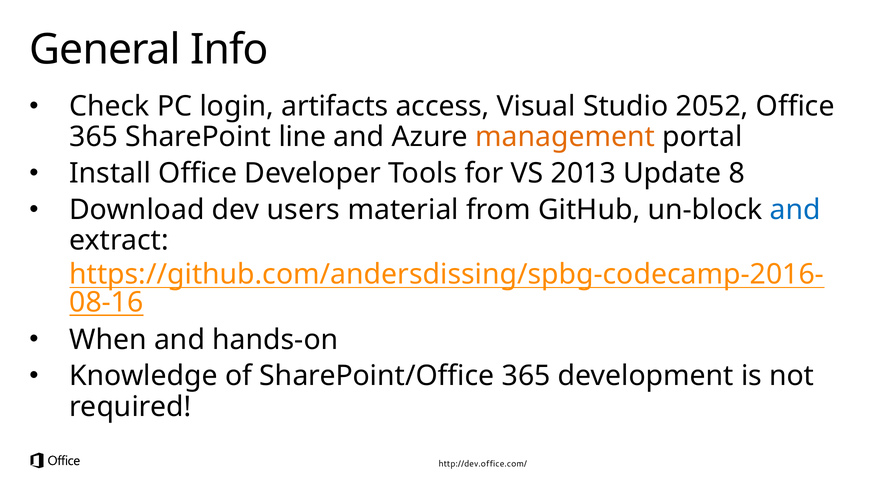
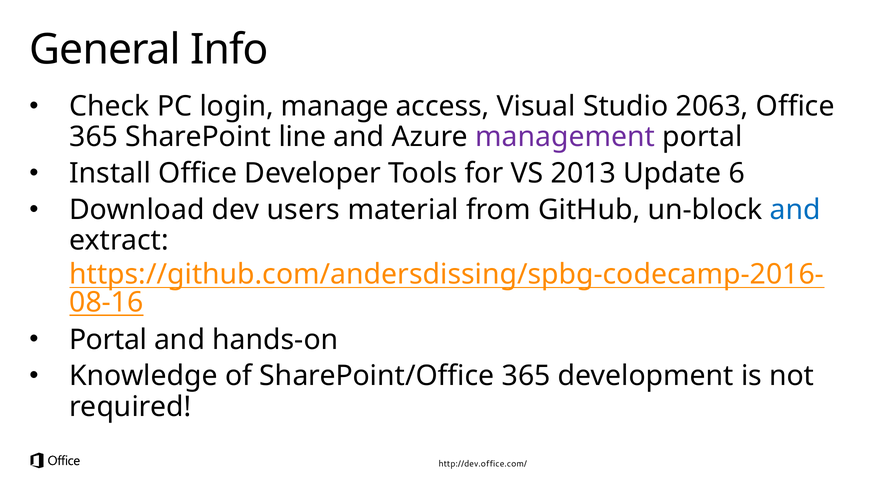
artifacts: artifacts -> manage
2052: 2052 -> 2063
management colour: orange -> purple
8: 8 -> 6
When at (108, 339): When -> Portal
